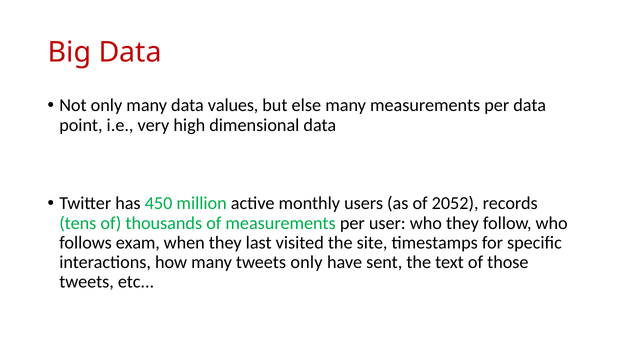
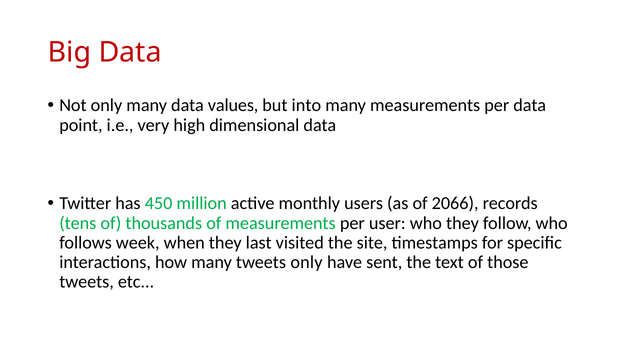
else: else -> into
2052: 2052 -> 2066
exam: exam -> week
